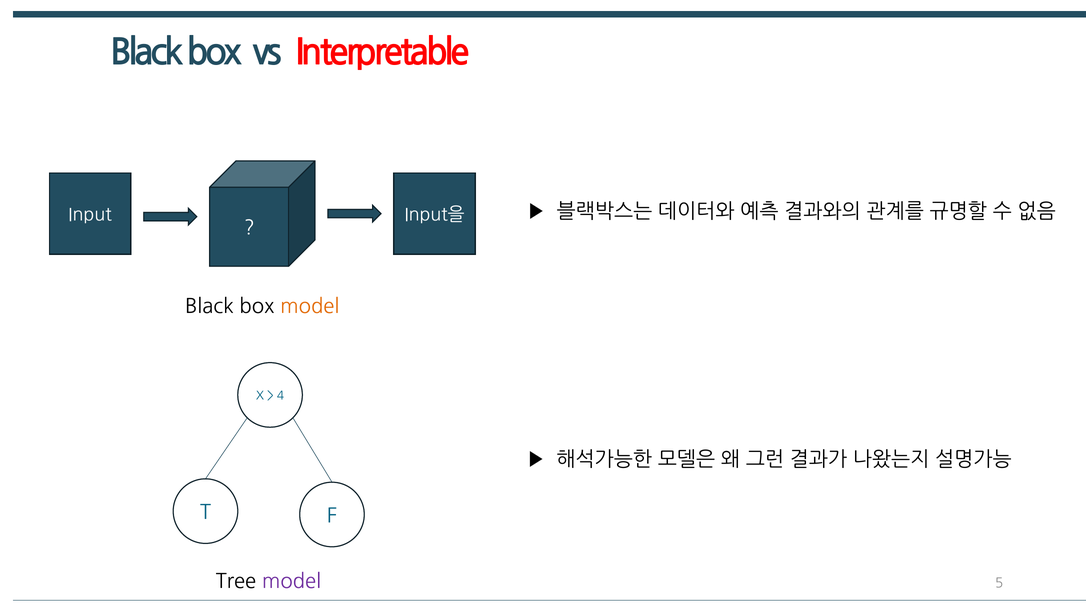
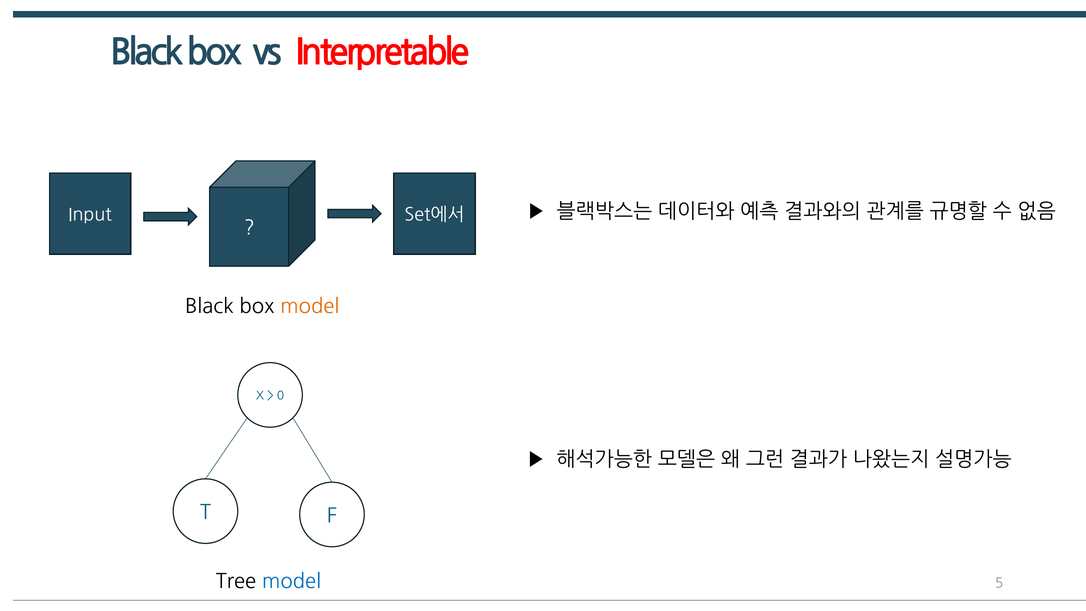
Input을: Input을 -> Set에서
4: 4 -> 0
model at (291, 581) colour: purple -> blue
